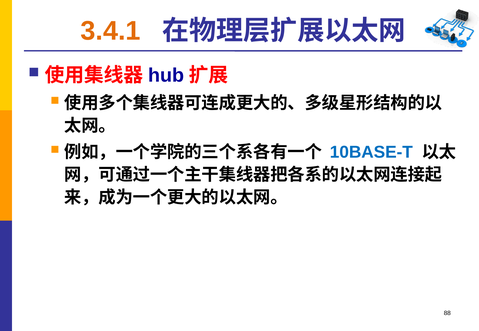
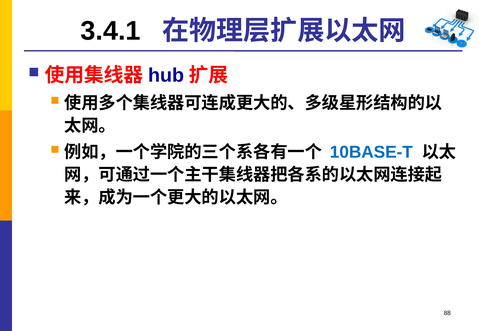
3.4.1 colour: orange -> black
